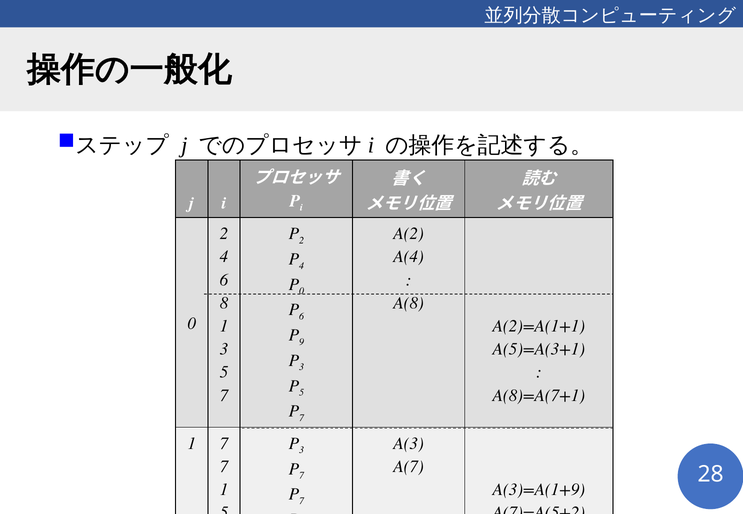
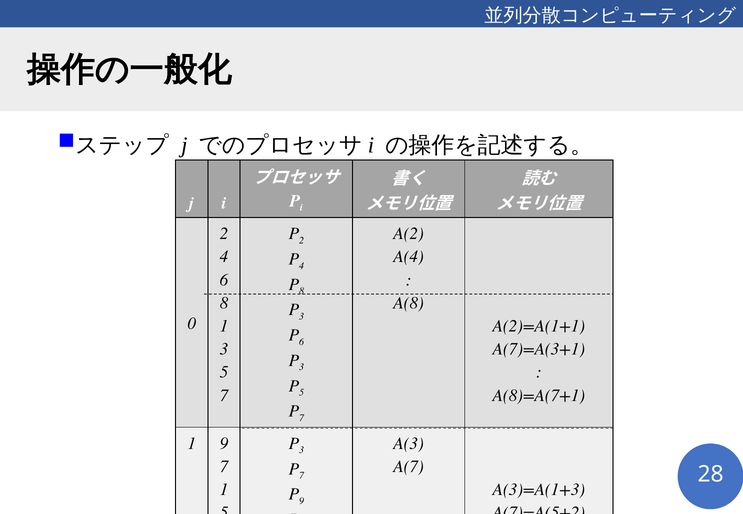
0 at (302, 291): 0 -> 8
6 at (302, 317): 6 -> 3
9 at (302, 342): 9 -> 6
A(5)=A(3+1: A(5)=A(3+1 -> A(7)=A(3+1
1 7: 7 -> 9
A(3)=A(1+9: A(3)=A(1+9 -> A(3)=A(1+3
7 at (302, 501): 7 -> 9
